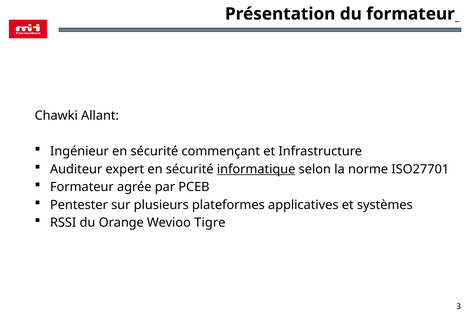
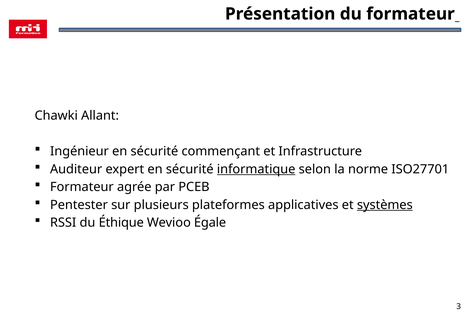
systèmes underline: none -> present
Orange: Orange -> Éthique
Tigre: Tigre -> Égale
